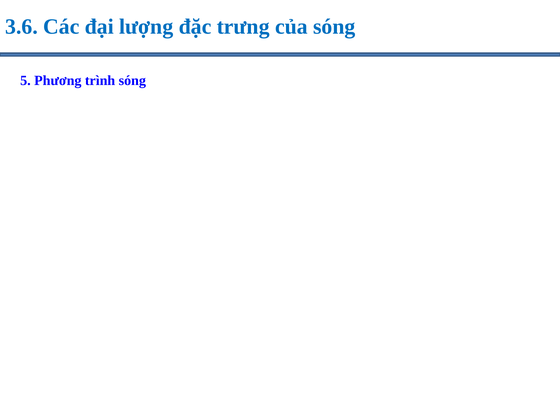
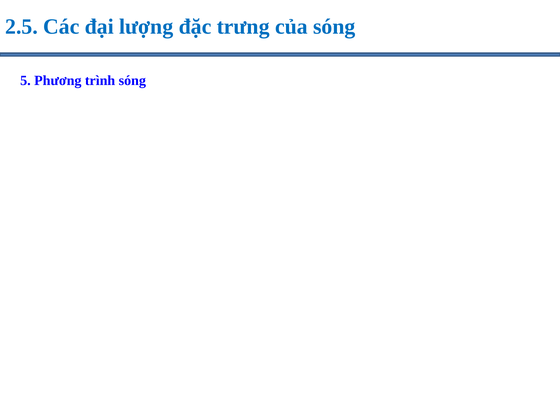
3.6: 3.6 -> 2.5
